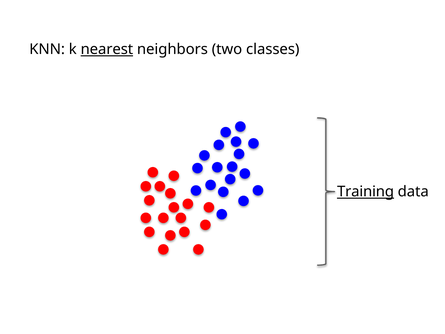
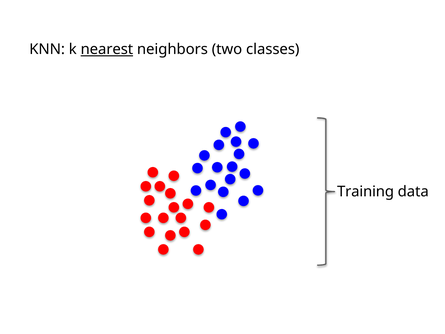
Training underline: present -> none
